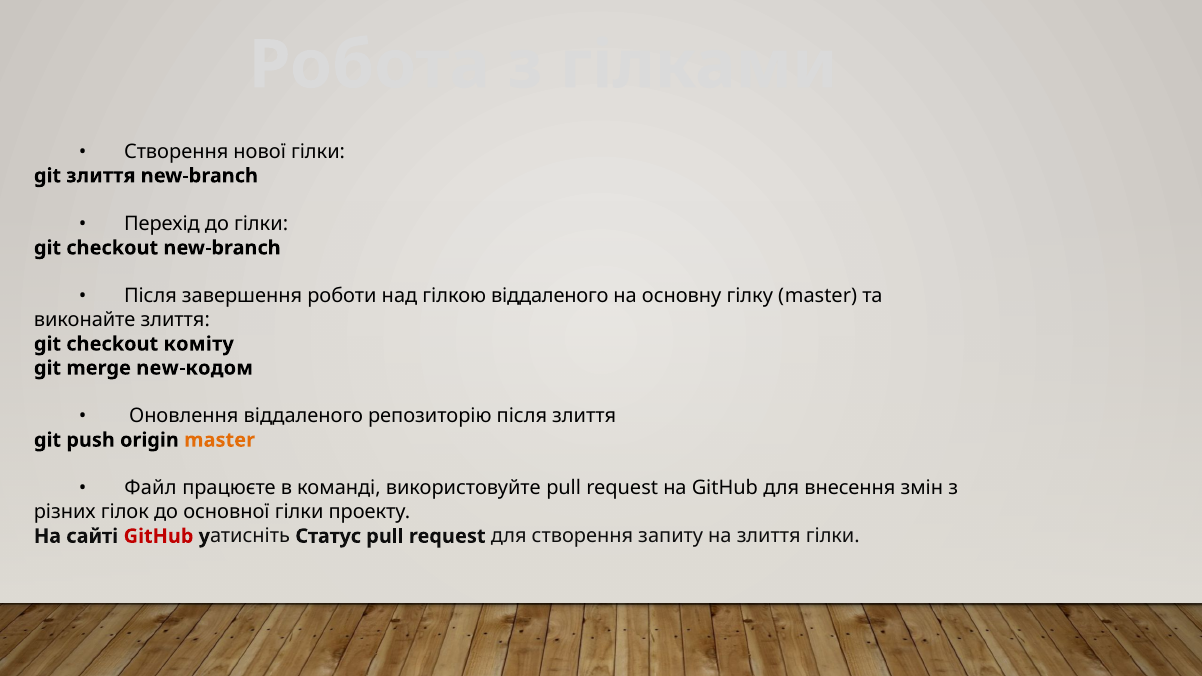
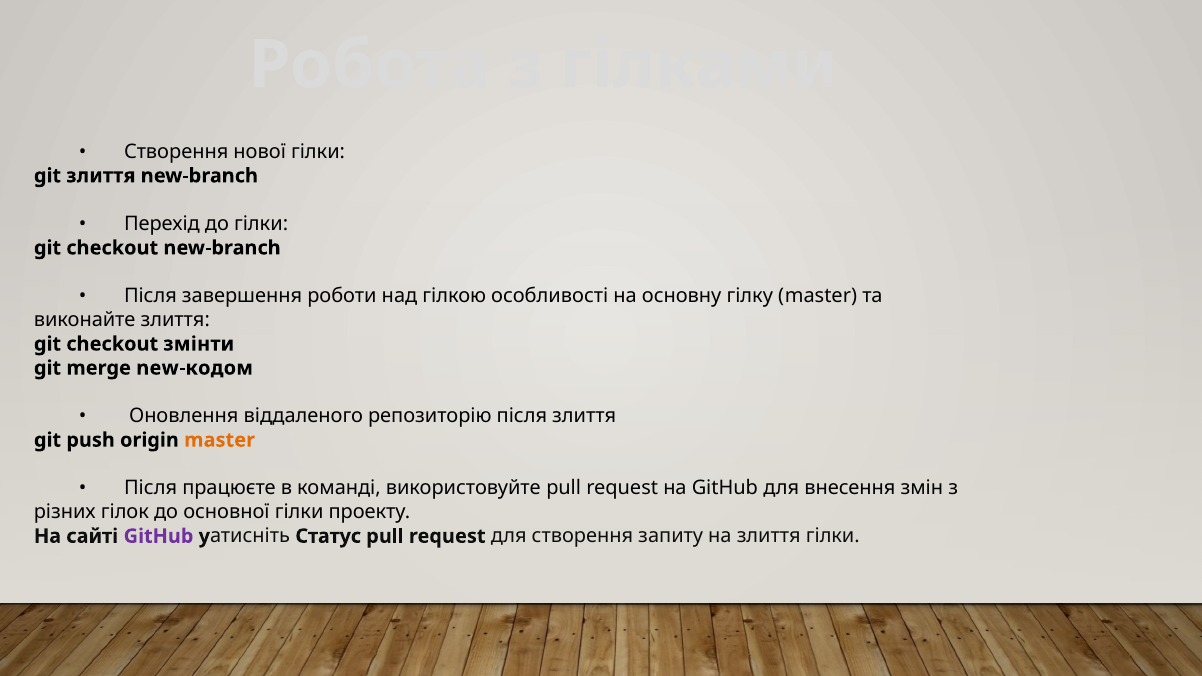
гілкою віддаленого: віддаленого -> особливості
коміту: коміту -> змінти
Файл at (150, 488): Файл -> Після
GitHub at (159, 536) colour: red -> purple
